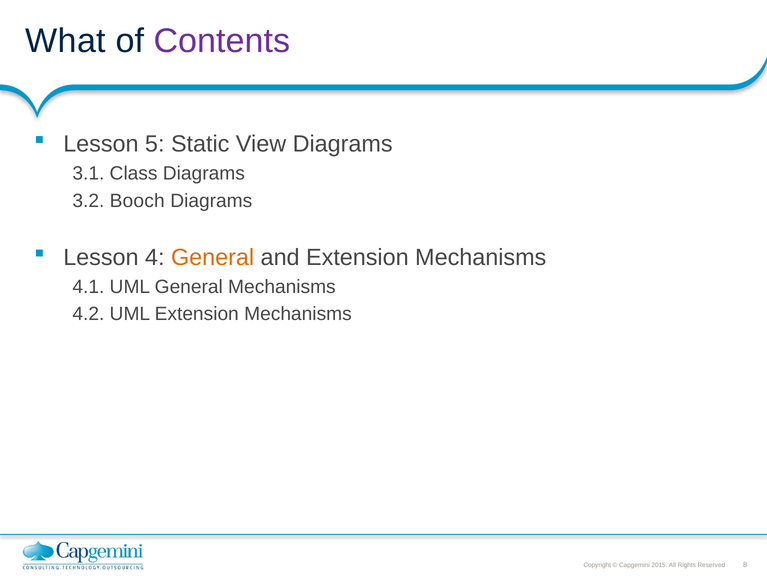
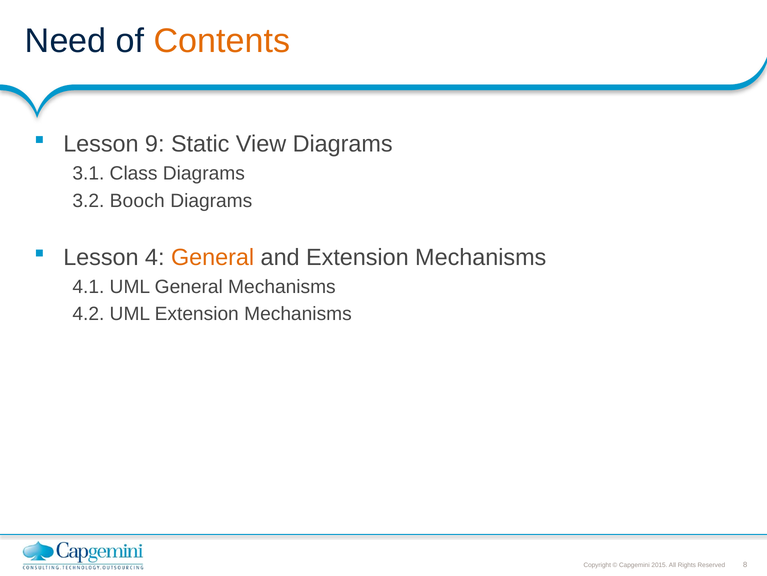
What: What -> Need
Contents colour: purple -> orange
5: 5 -> 9
